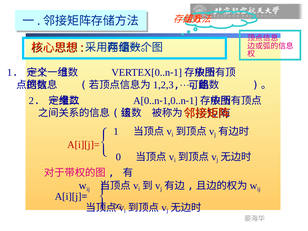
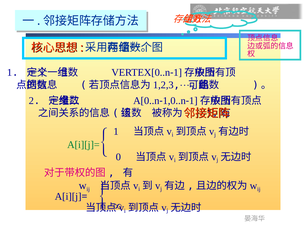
A[i][j]= colour: red -> green
